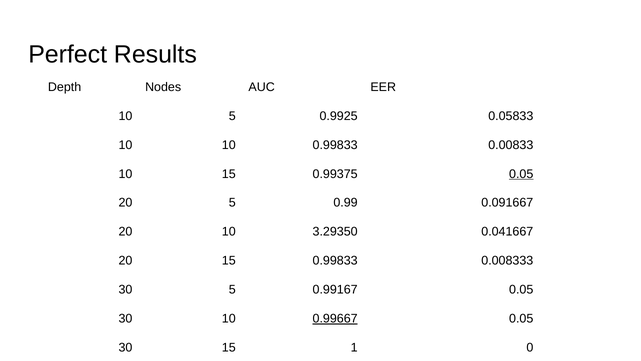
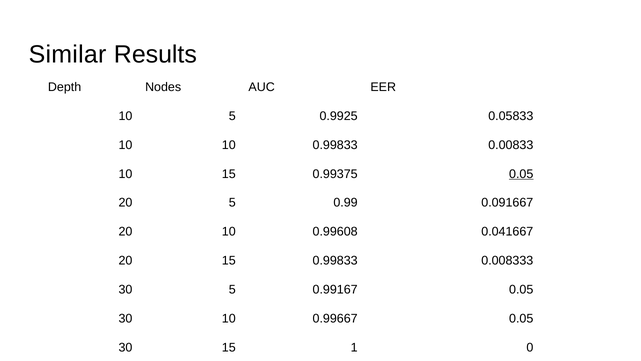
Perfect: Perfect -> Similar
3.29350: 3.29350 -> 0.99608
0.99667 underline: present -> none
